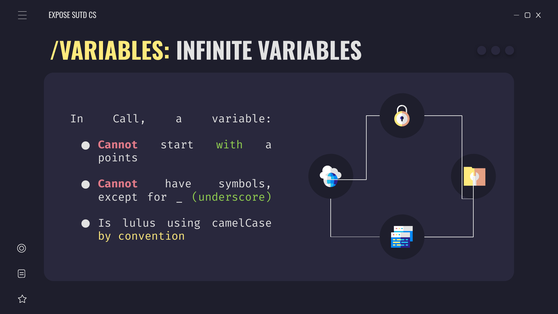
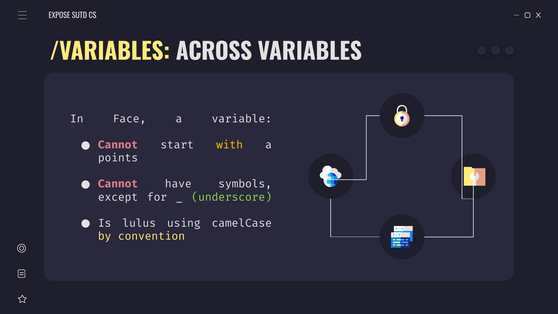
INFINITE: INFINITE -> ACROSS
Call: Call -> Face
with colour: light green -> yellow
